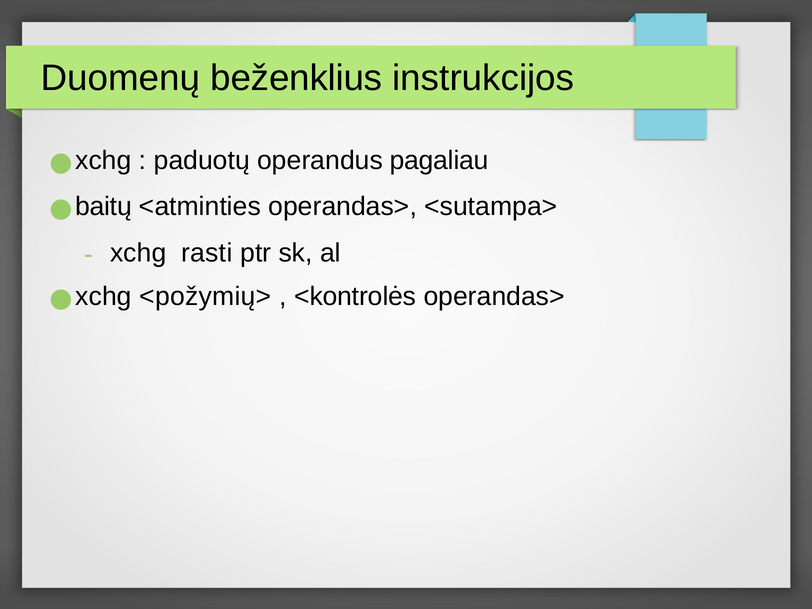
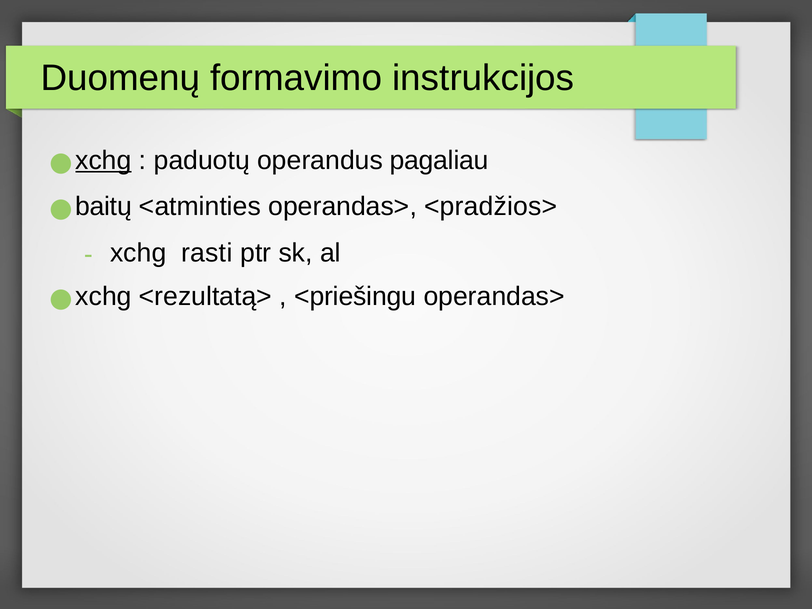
beženklius: beženklius -> formavimo
xchg at (103, 160) underline: none -> present
<sutampa>: <sutampa> -> <pradžios>
<požymių>: <požymių> -> <rezultatą>
<kontrolės: <kontrolės -> <priešingu
